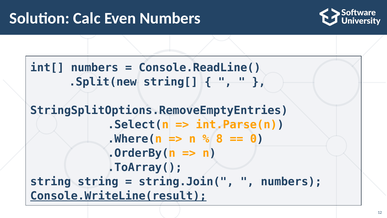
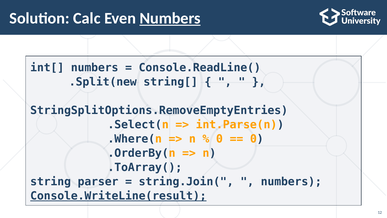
Numbers at (170, 18) underline: none -> present
8 at (219, 139): 8 -> 0
string string: string -> parser
